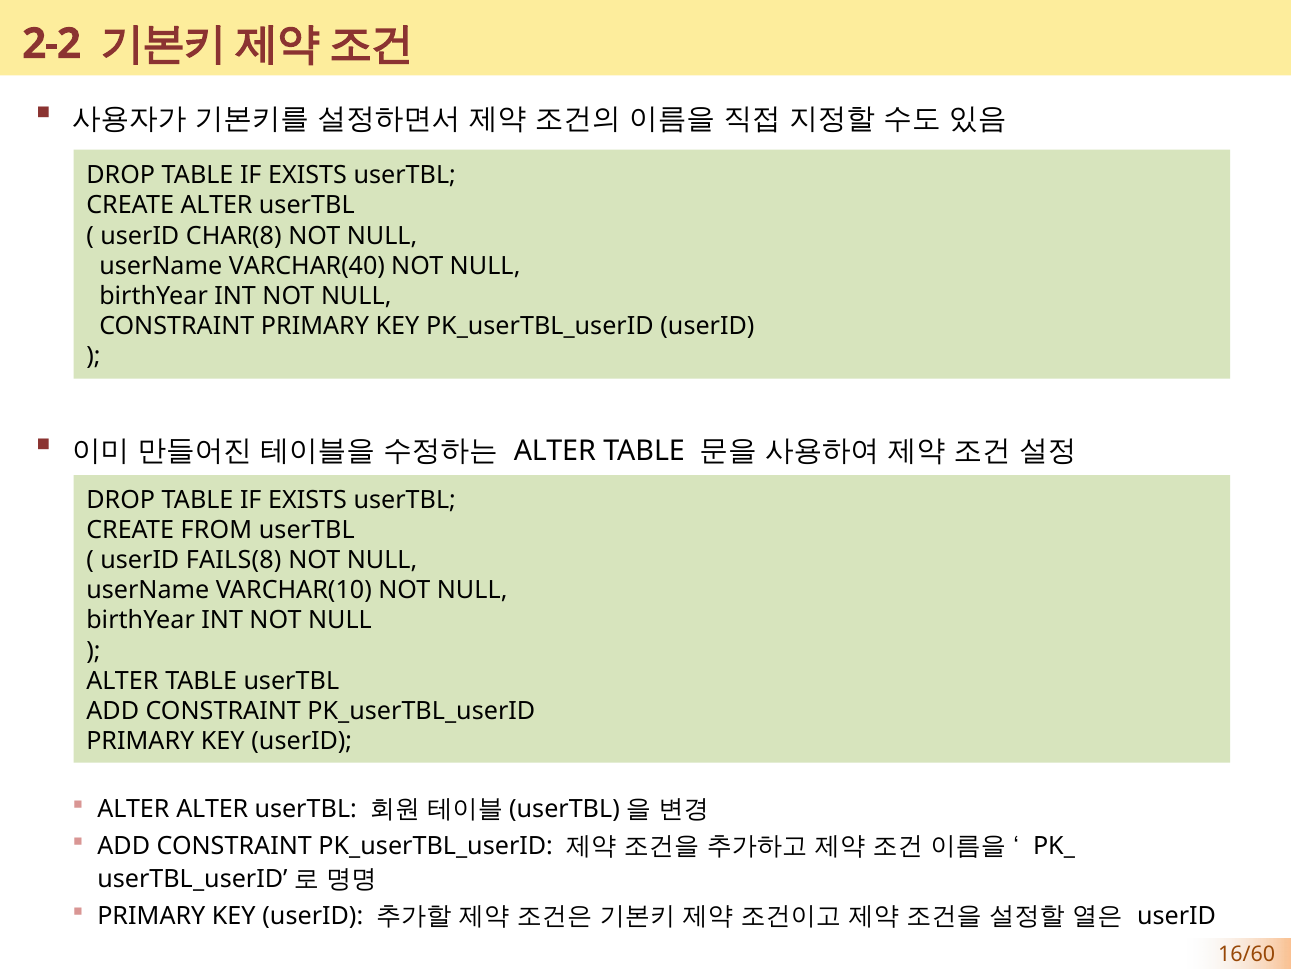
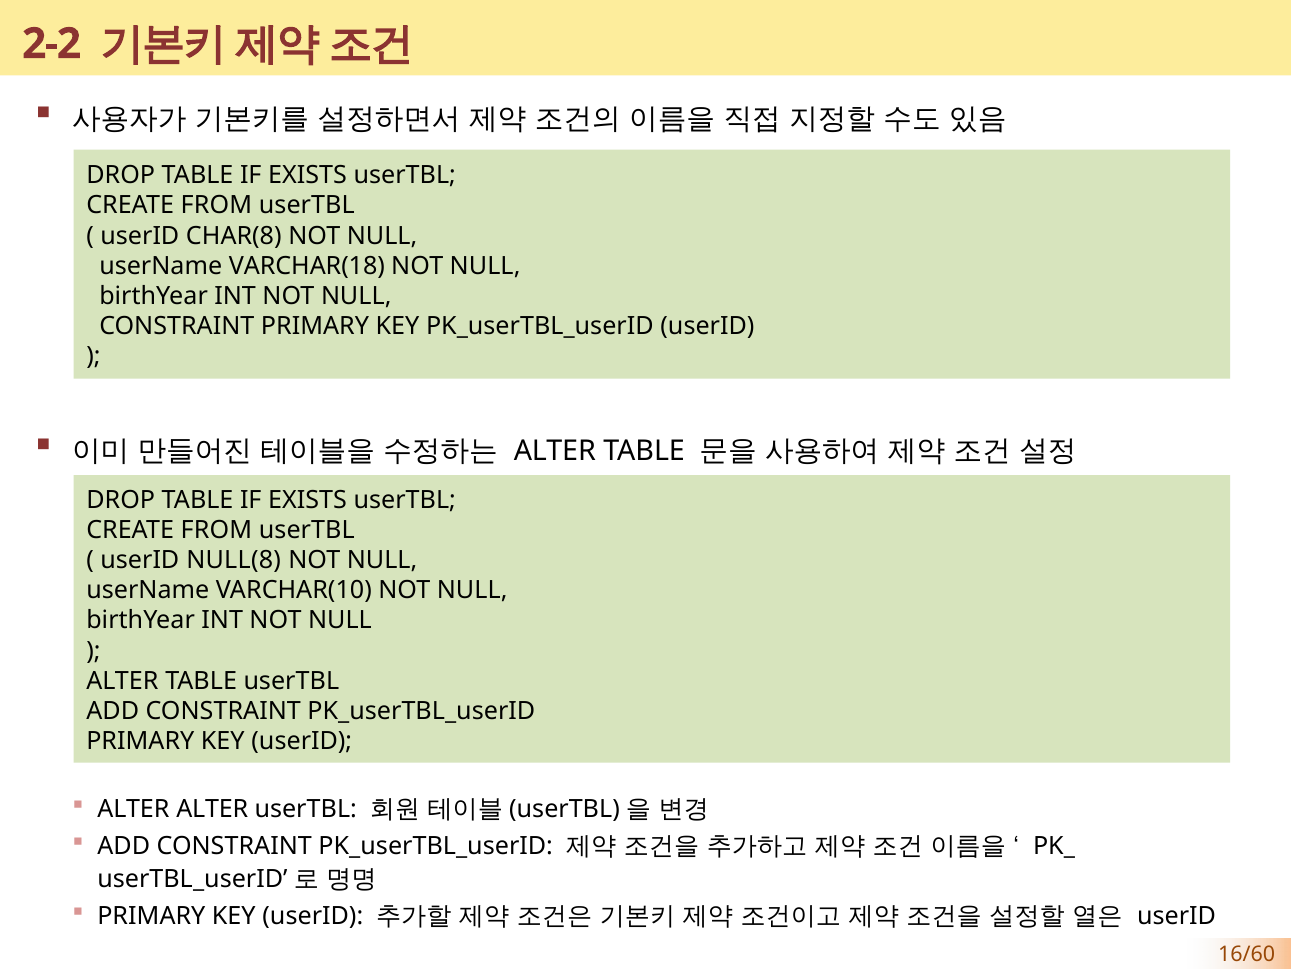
ALTER at (217, 205): ALTER -> FROM
VARCHAR(40: VARCHAR(40 -> VARCHAR(18
FAILS(8: FAILS(8 -> NULL(8
